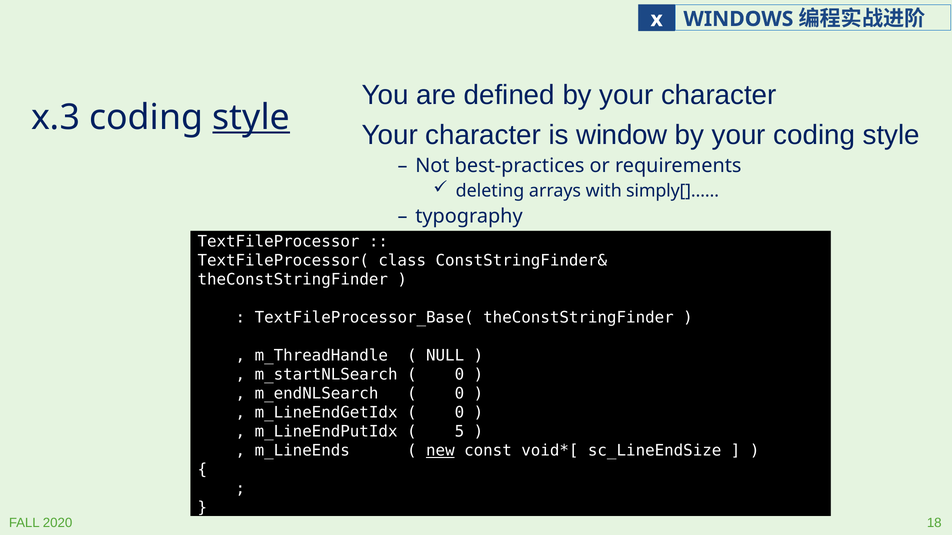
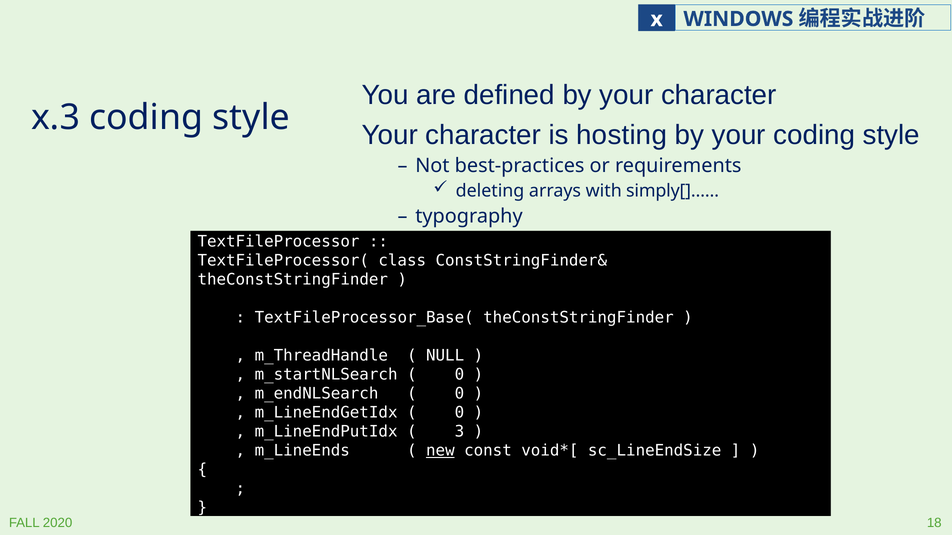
style at (251, 117) underline: present -> none
window: window -> hosting
5: 5 -> 3
